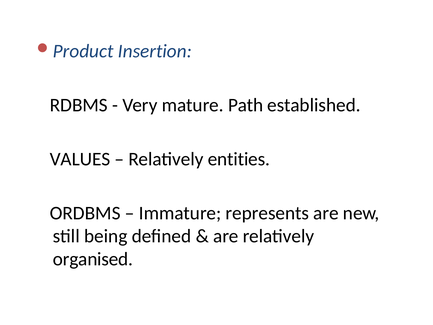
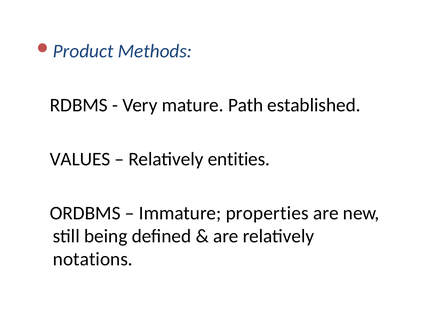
Insertion: Insertion -> Methods
represents: represents -> properties
organised: organised -> notations
